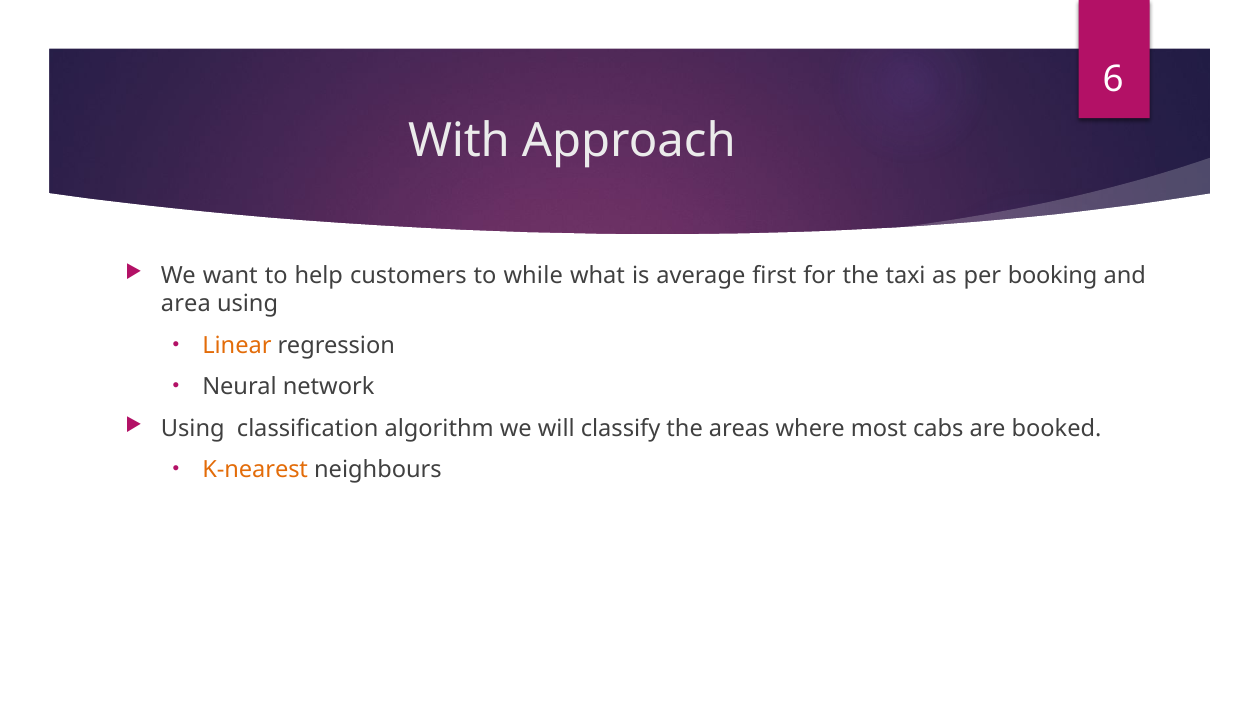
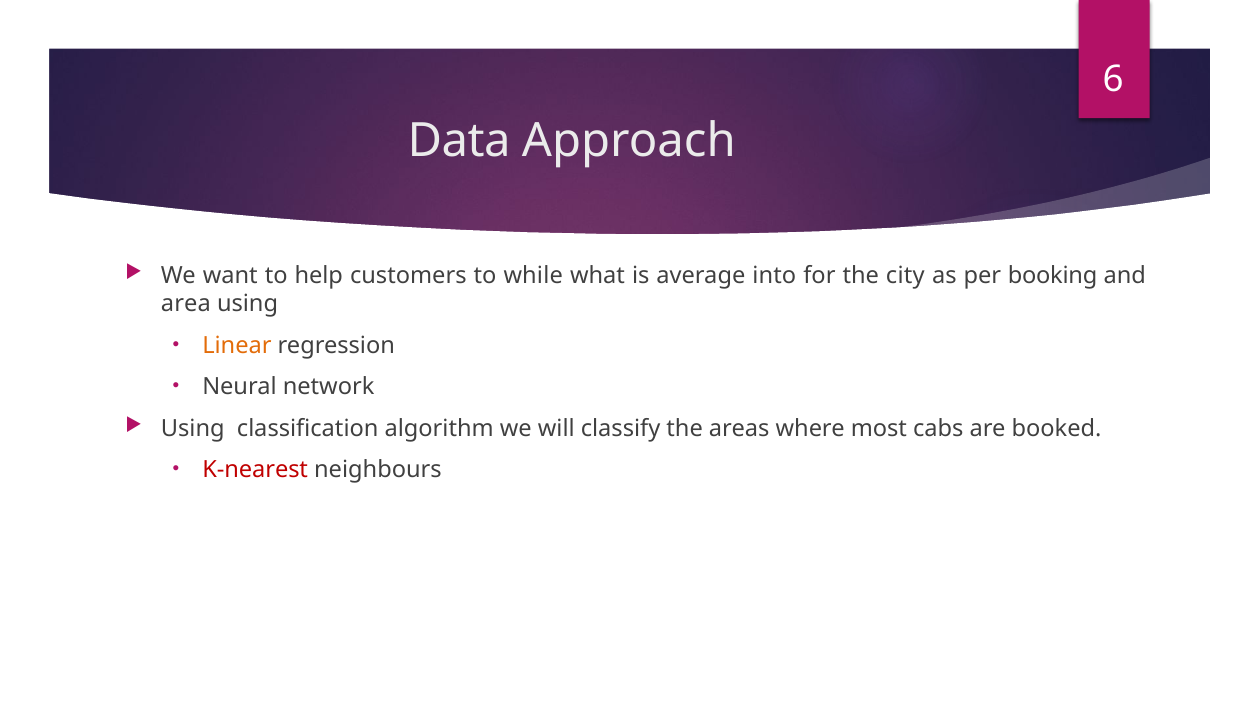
With: With -> Data
first: first -> into
taxi: taxi -> city
K-nearest colour: orange -> red
